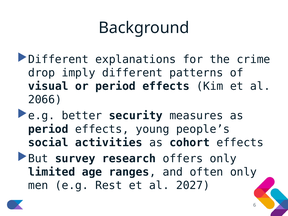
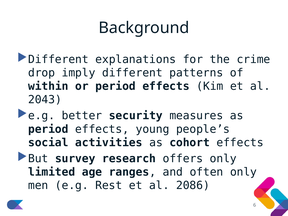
visual: visual -> within
2066: 2066 -> 2043
2027: 2027 -> 2086
